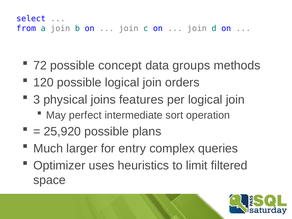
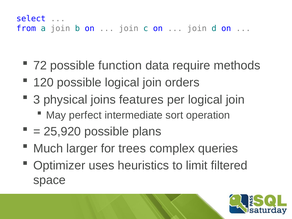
concept: concept -> function
groups: groups -> require
entry: entry -> trees
